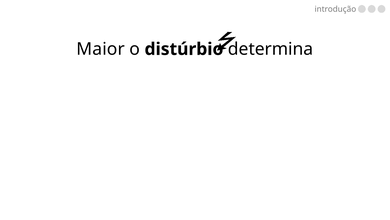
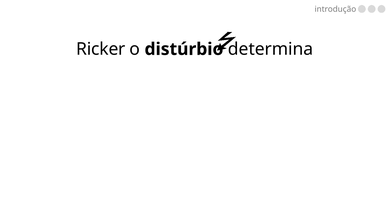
Maior: Maior -> Ricker
